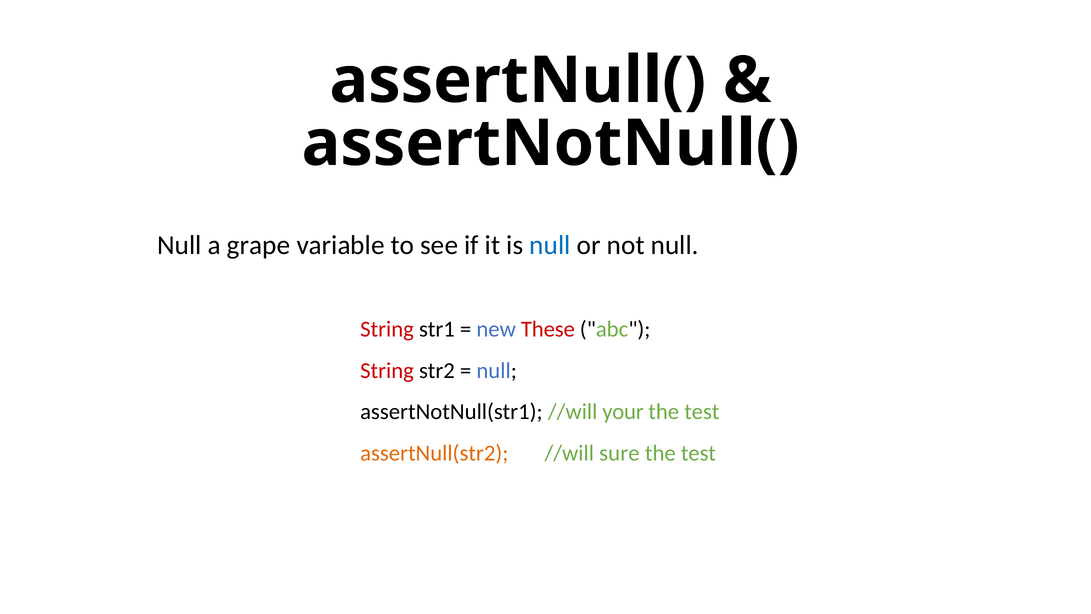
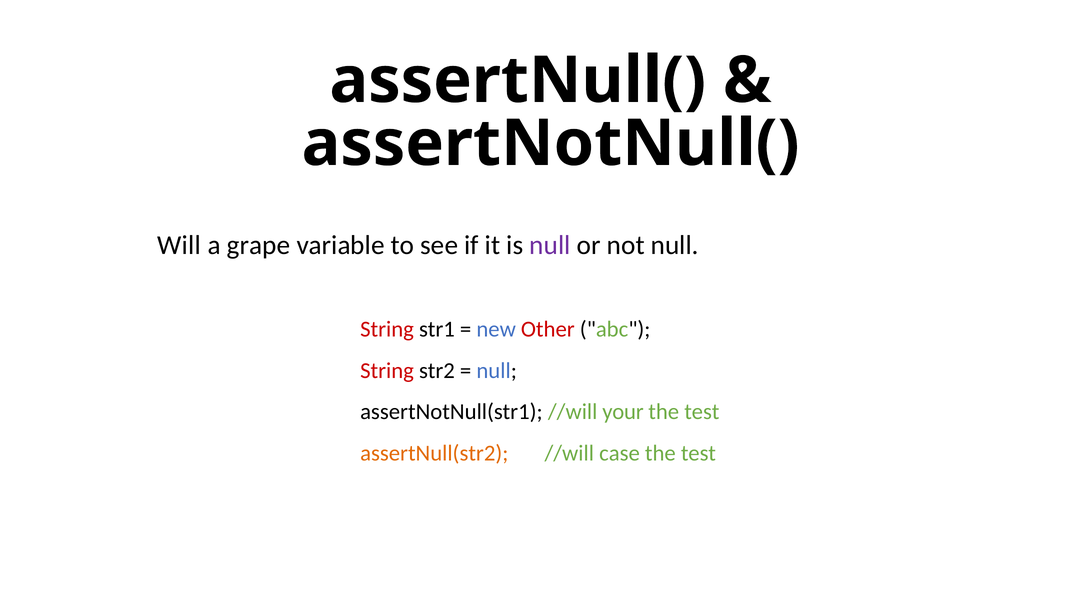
Null at (179, 245): Null -> Will
null at (550, 245) colour: blue -> purple
These: These -> Other
sure: sure -> case
